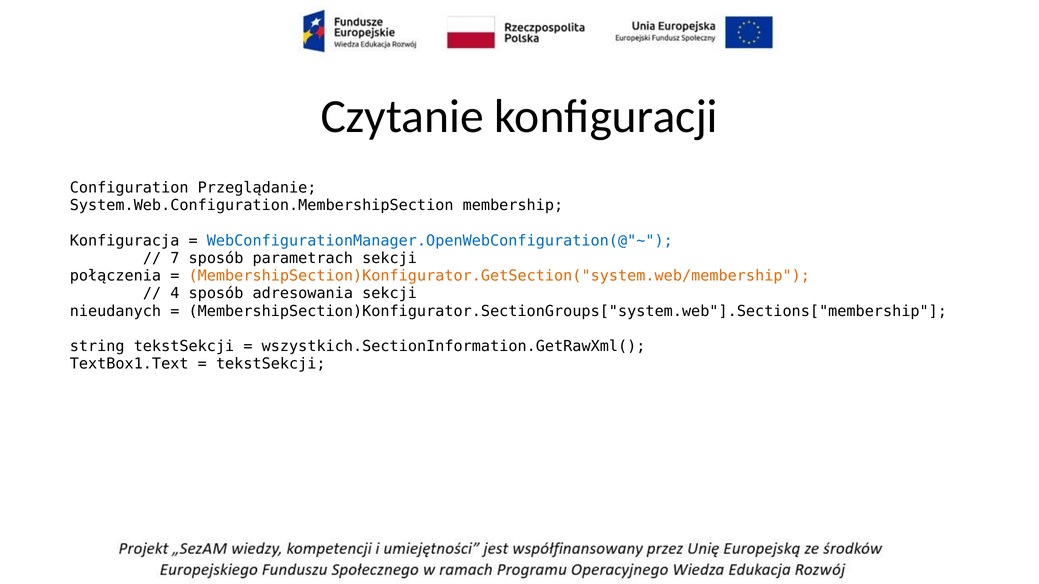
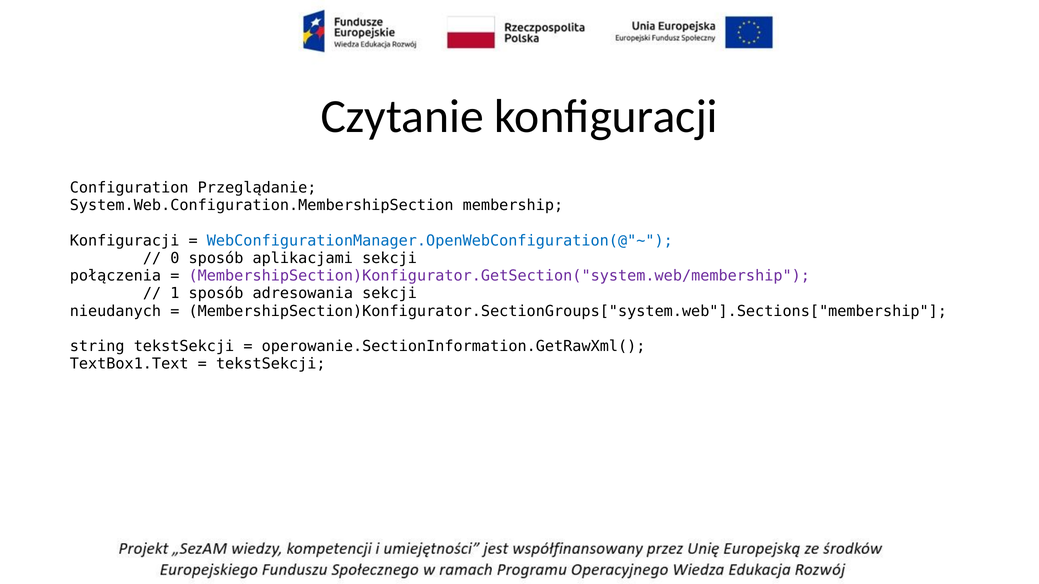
Konfiguracja at (125, 241): Konfiguracja -> Konfiguracji
7: 7 -> 0
parametrach: parametrach -> aplikacjami
MembershipSection)Konfigurator.GetSection("system.web/membership colour: orange -> purple
4: 4 -> 1
wszystkich.SectionInformation.GetRawXml(: wszystkich.SectionInformation.GetRawXml( -> operowanie.SectionInformation.GetRawXml(
